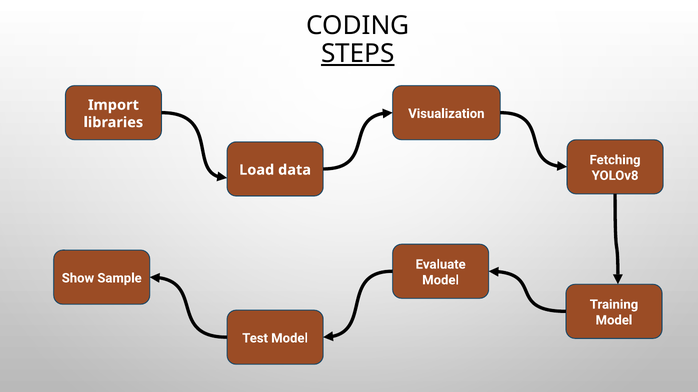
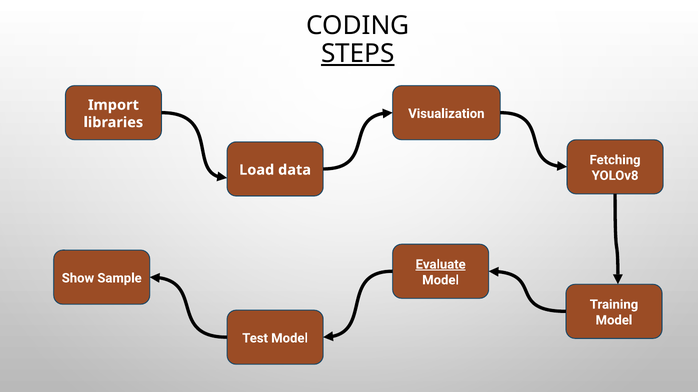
Evaluate underline: none -> present
